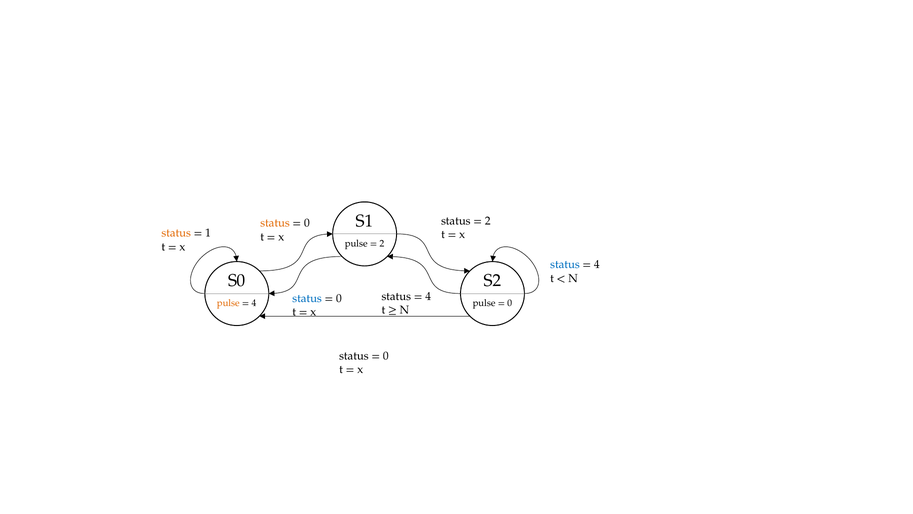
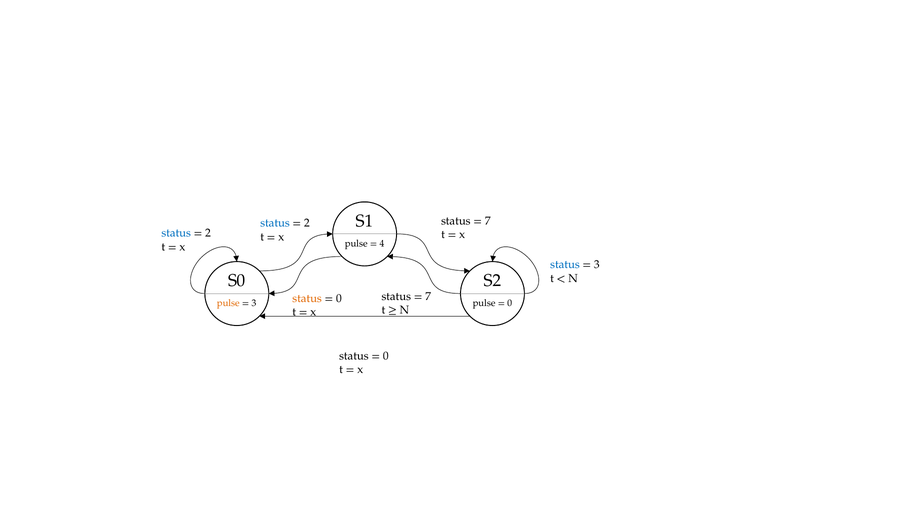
2 at (488, 221): 2 -> 7
status at (275, 223) colour: orange -> blue
0 at (307, 223): 0 -> 2
status at (176, 233) colour: orange -> blue
1 at (208, 233): 1 -> 2
2 at (382, 243): 2 -> 4
4 at (597, 264): 4 -> 3
4 at (428, 296): 4 -> 7
status at (307, 298) colour: blue -> orange
4 at (254, 303): 4 -> 3
